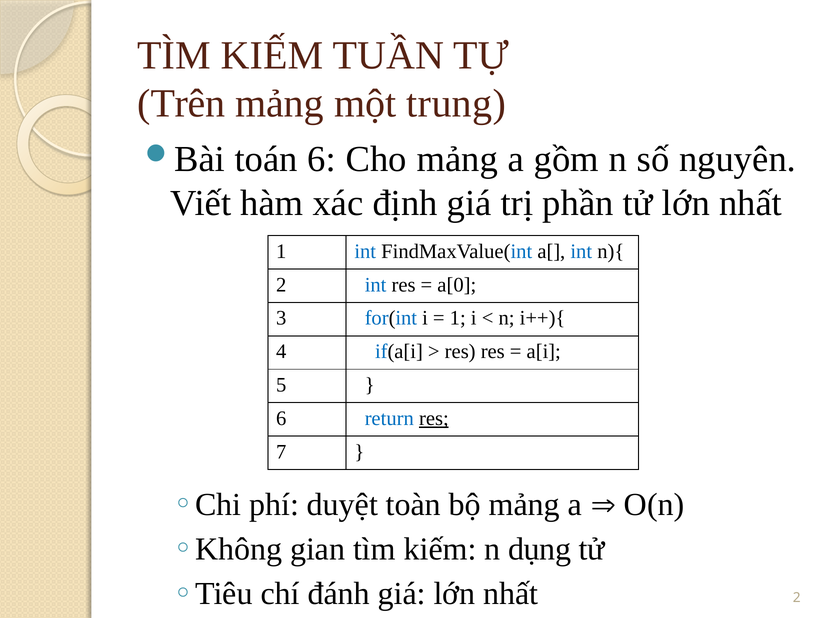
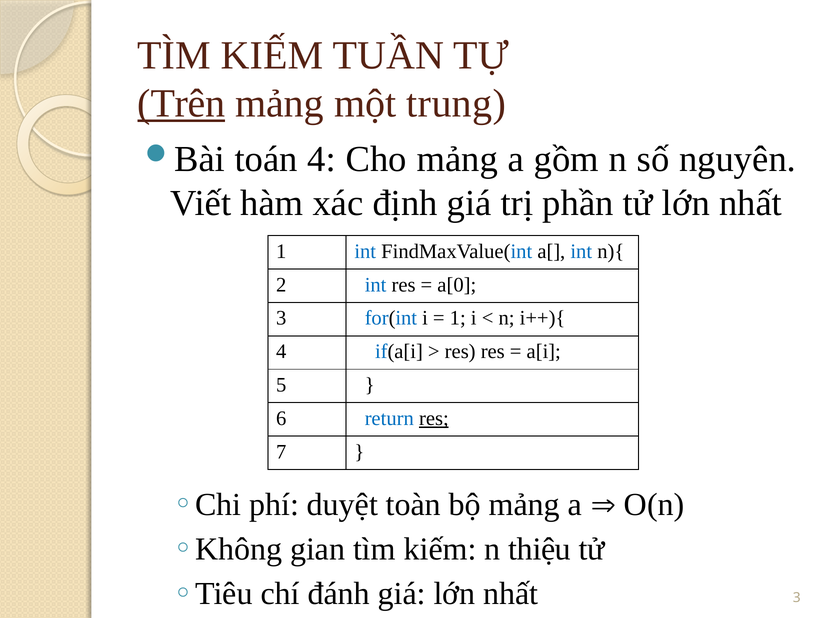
Trên underline: none -> present
toán 6: 6 -> 4
dụng: dụng -> thiệu
nhất 2: 2 -> 3
